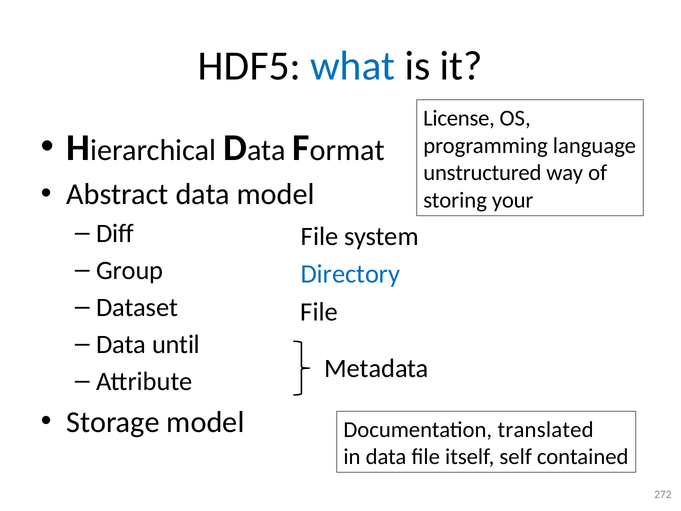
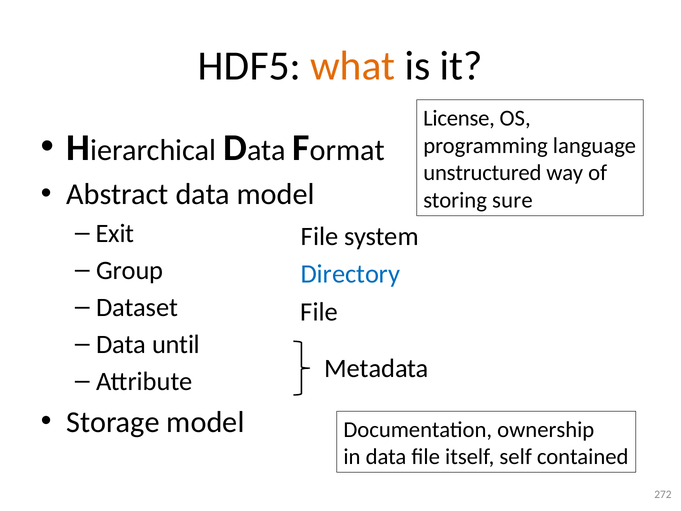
what colour: blue -> orange
your: your -> sure
Diff: Diff -> Exit
translated: translated -> ownership
